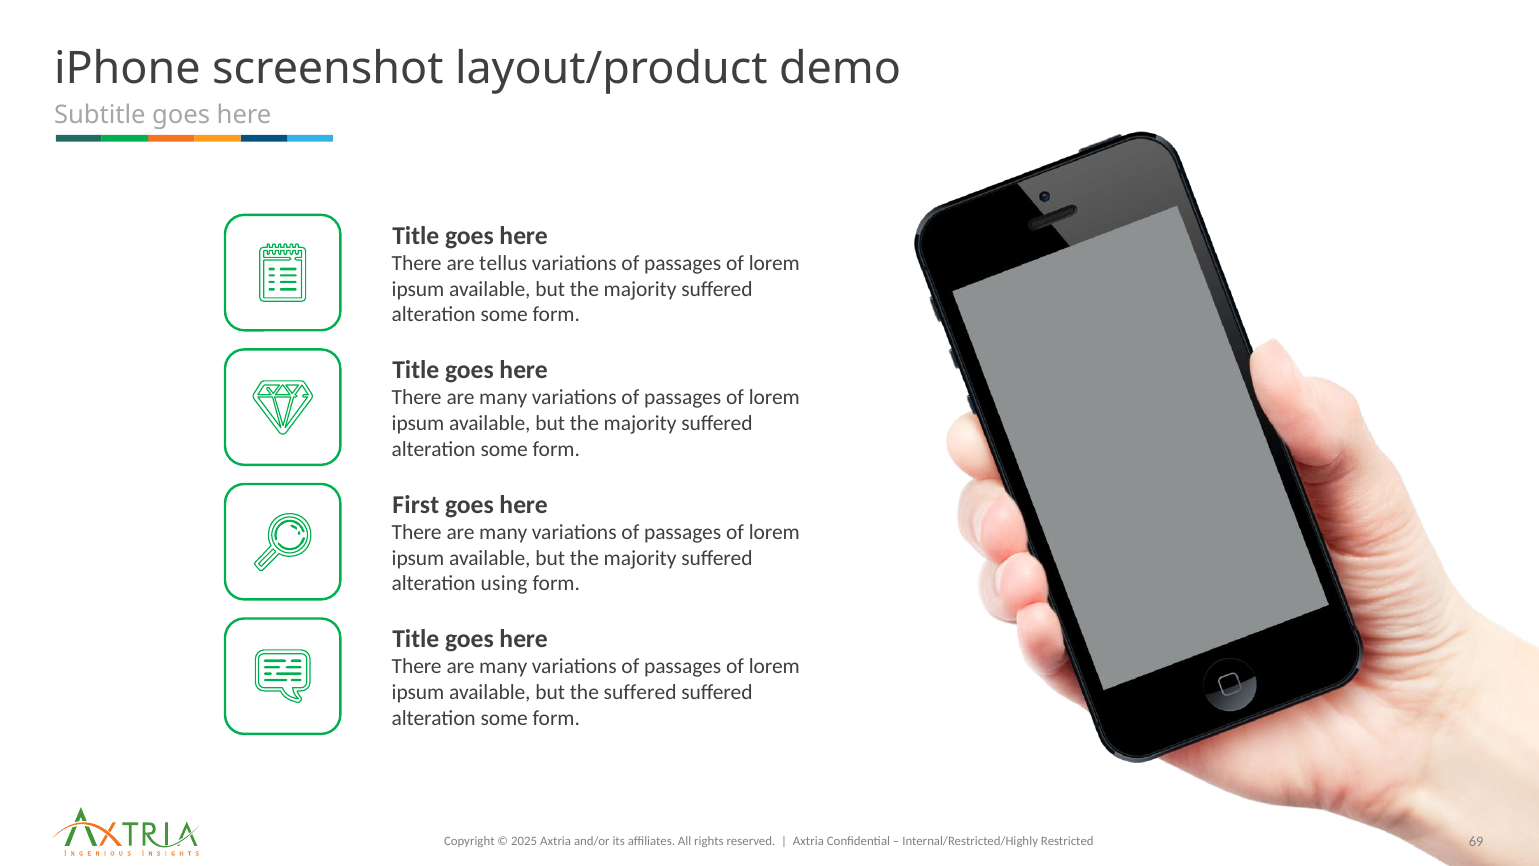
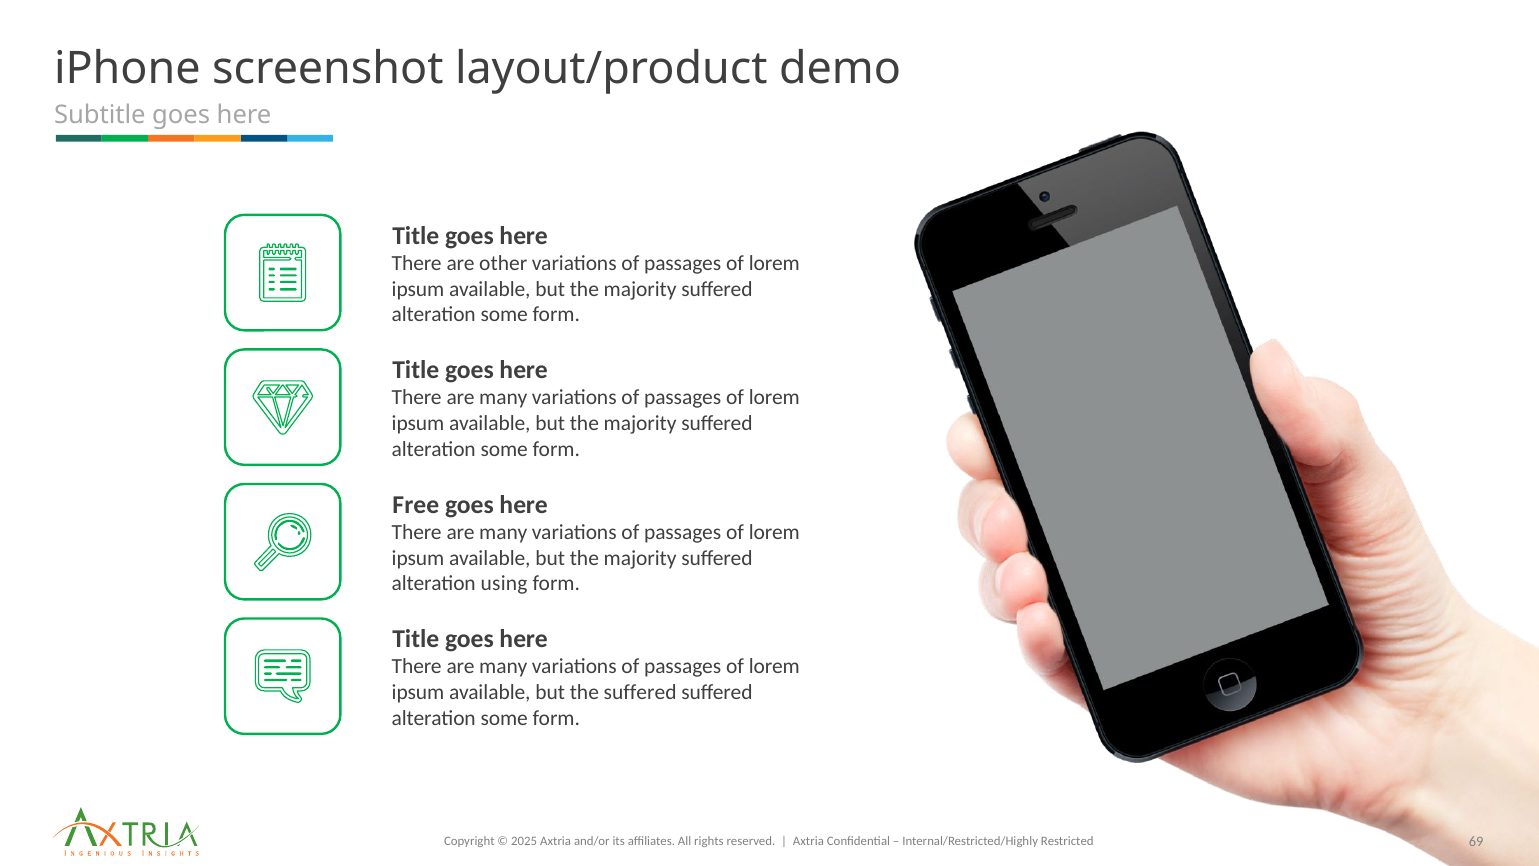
tellus: tellus -> other
First: First -> Free
